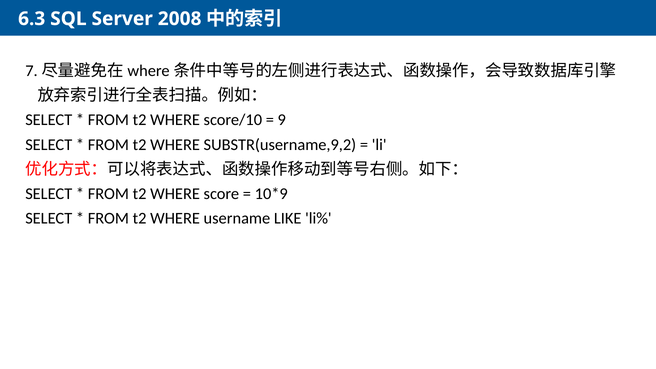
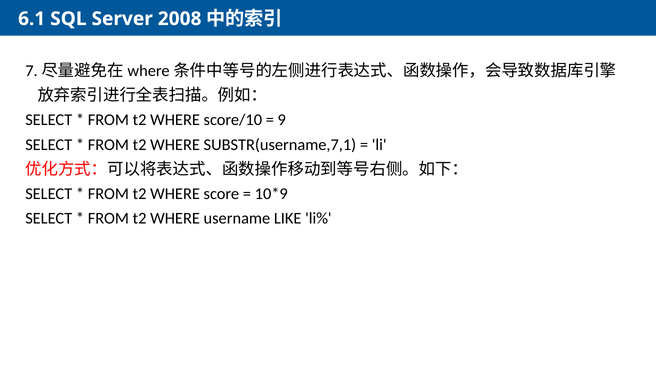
6.3: 6.3 -> 6.1
SUBSTR(username,9,2: SUBSTR(username,9,2 -> SUBSTR(username,7,1
